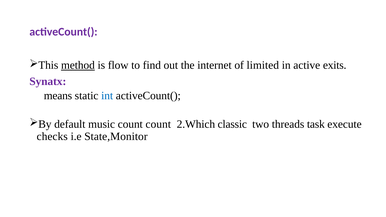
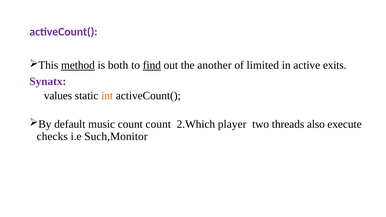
flow: flow -> both
find underline: none -> present
internet: internet -> another
means: means -> values
int colour: blue -> orange
classic: classic -> player
task: task -> also
State,Monitor: State,Monitor -> Such,Monitor
